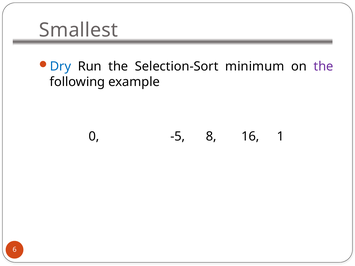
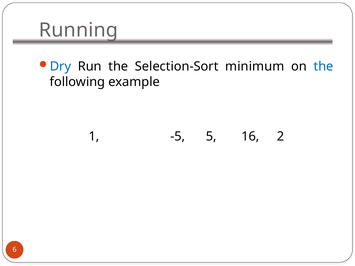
Smallest: Smallest -> Running
the at (324, 67) colour: purple -> blue
0: 0 -> 1
8: 8 -> 5
1: 1 -> 2
